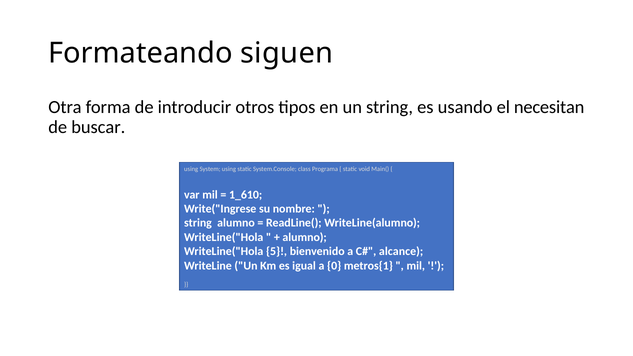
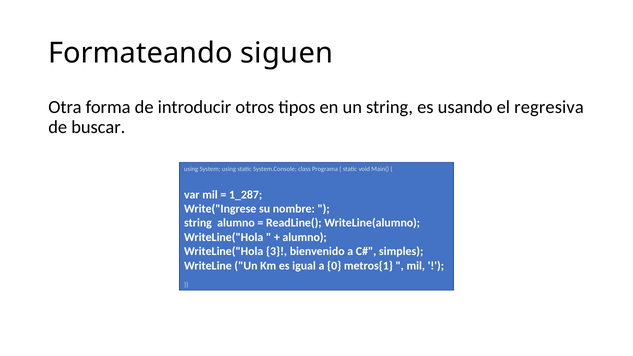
necesitan: necesitan -> regresiva
1_610: 1_610 -> 1_287
5: 5 -> 3
alcance: alcance -> simples
